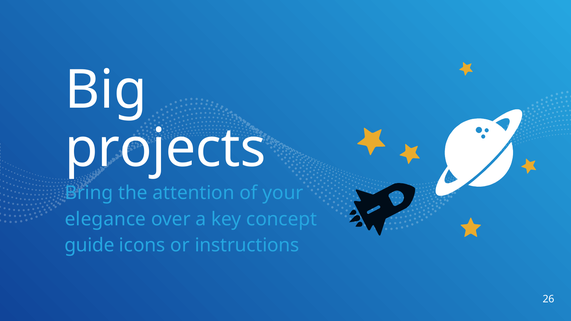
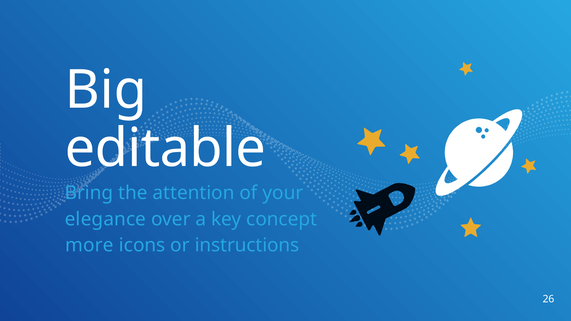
projects: projects -> editable
guide: guide -> more
